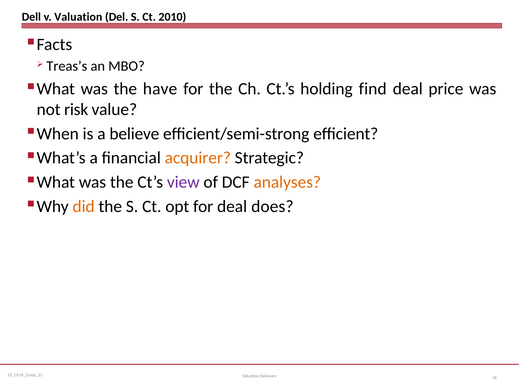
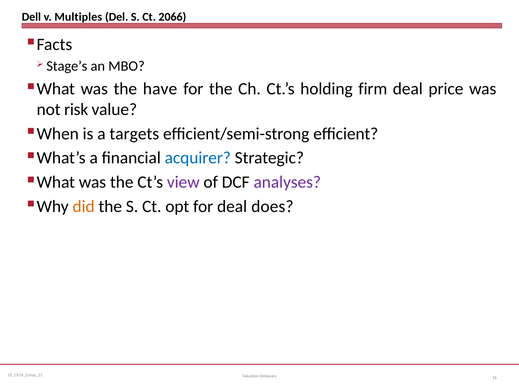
v Valuation: Valuation -> Multiples
2010: 2010 -> 2066
Treas’s: Treas’s -> Stage’s
find: find -> firm
believe: believe -> targets
acquirer colour: orange -> blue
analyses colour: orange -> purple
